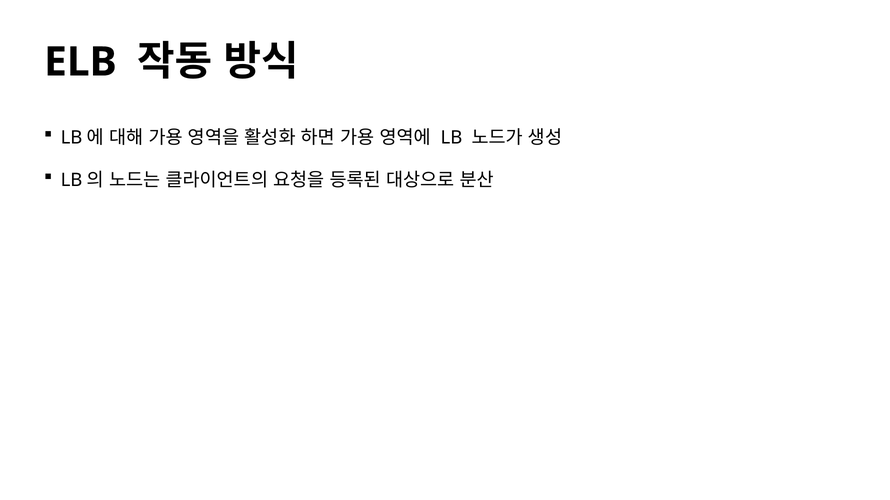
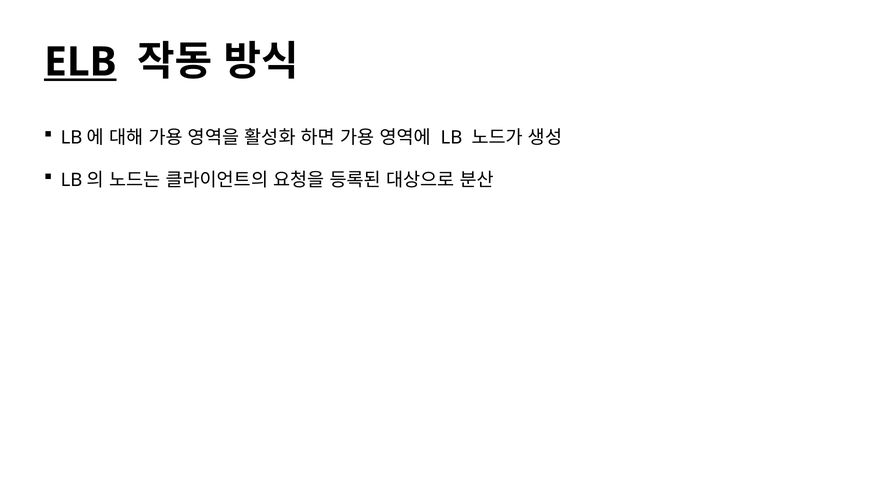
ELB underline: none -> present
